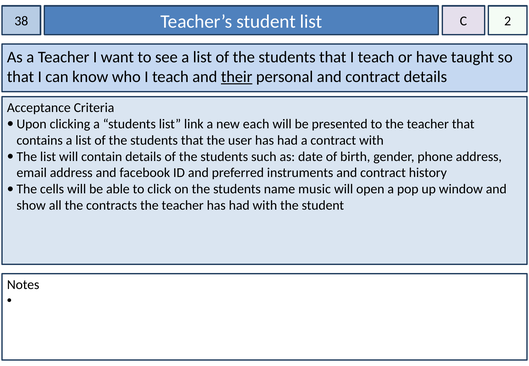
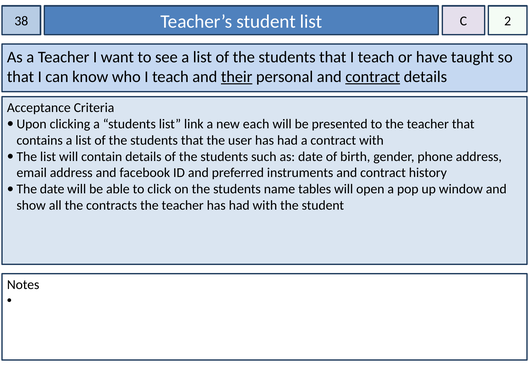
contract at (373, 77) underline: none -> present
The cells: cells -> date
music: music -> tables
